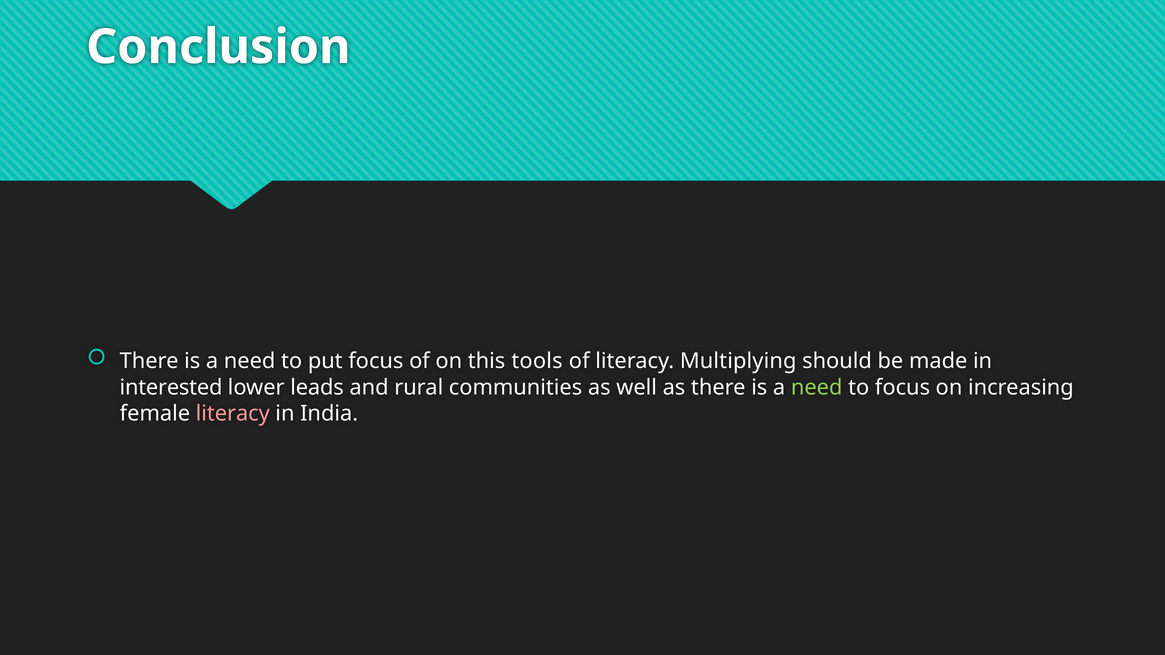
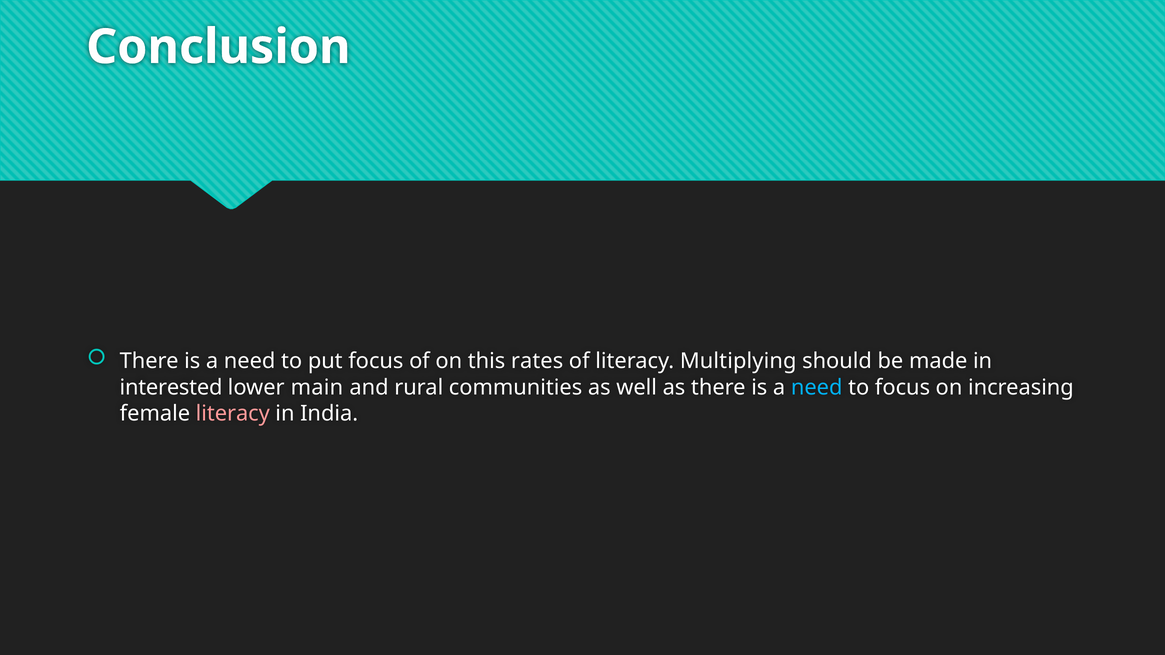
tools: tools -> rates
leads: leads -> main
need at (817, 388) colour: light green -> light blue
